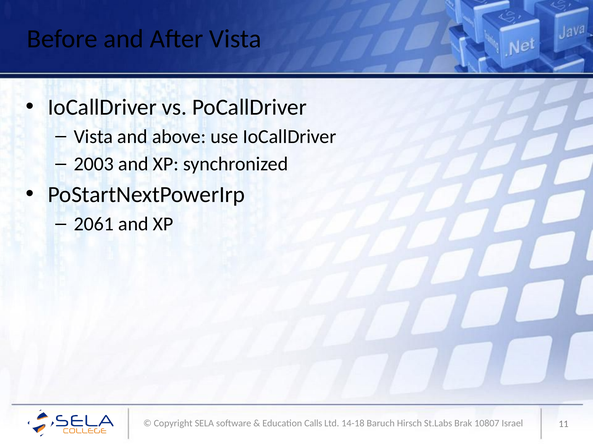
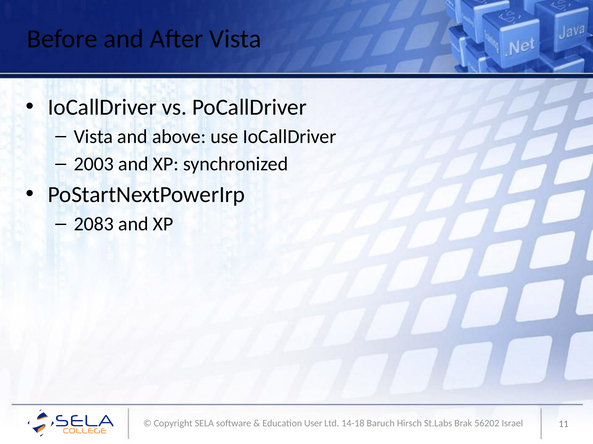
2061: 2061 -> 2083
Calls: Calls -> User
10807: 10807 -> 56202
